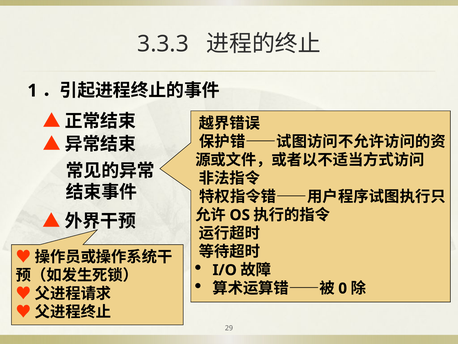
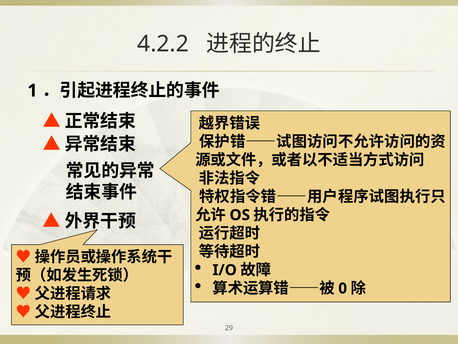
3.3.3: 3.3.3 -> 4.2.2
